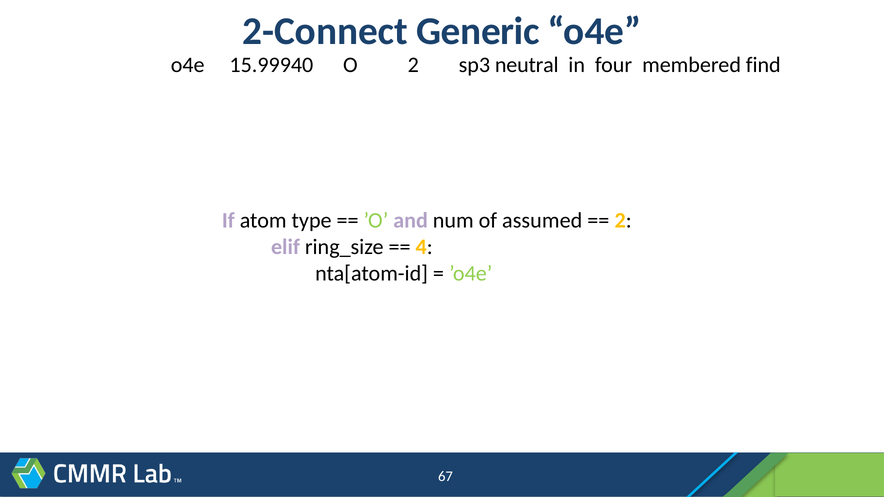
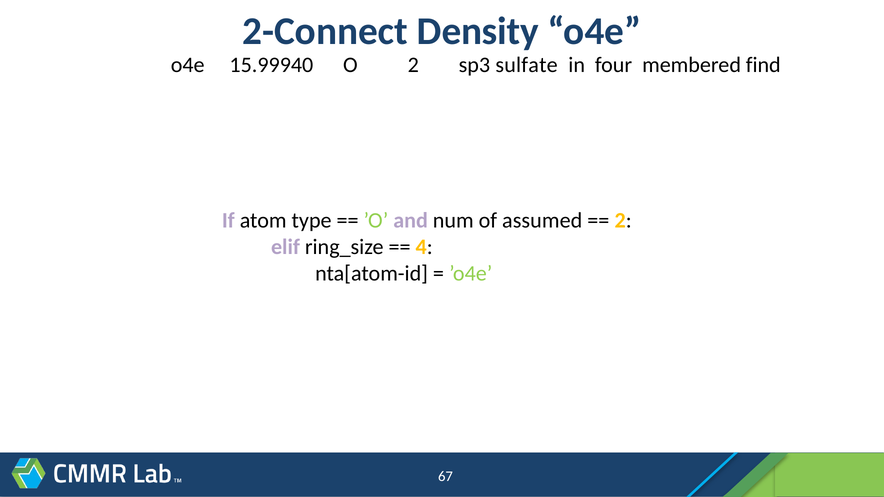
Generic: Generic -> Density
neutral: neutral -> sulfate
